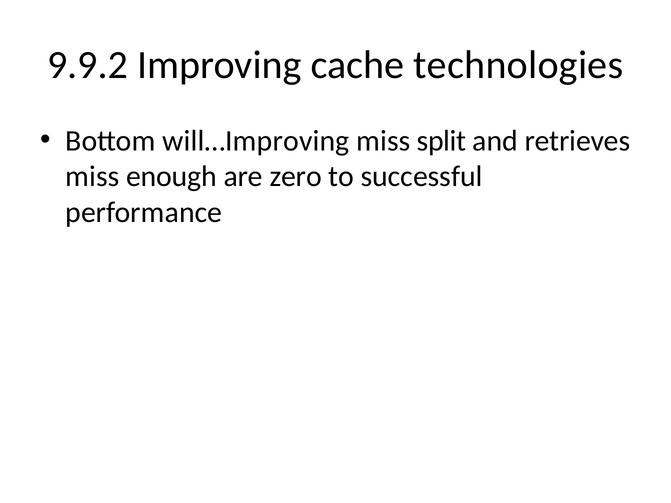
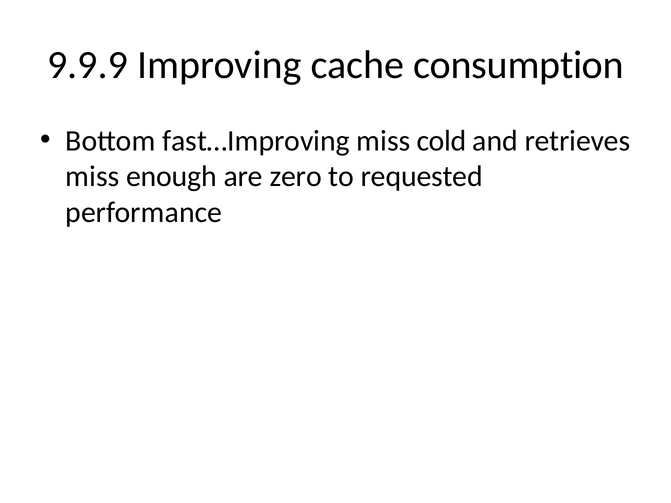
9.9.2: 9.9.2 -> 9.9.9
technologies: technologies -> consumption
will…Improving: will…Improving -> fast…Improving
split: split -> cold
successful: successful -> requested
